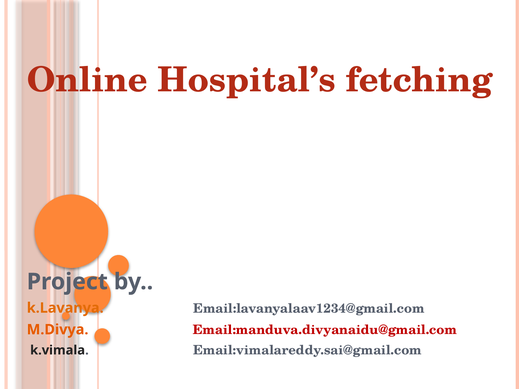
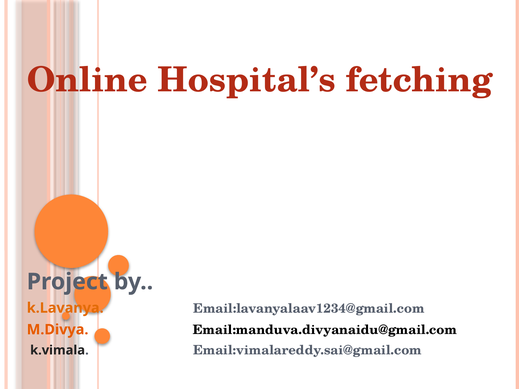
Email:manduva.divyanaidu@gmail.com colour: red -> black
